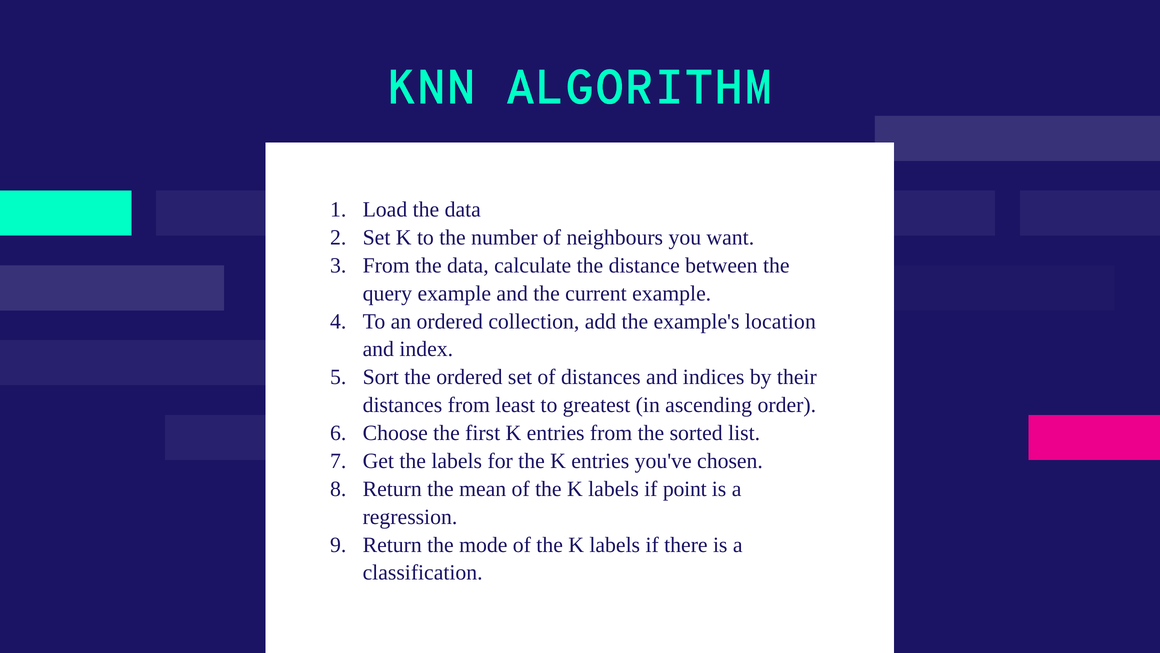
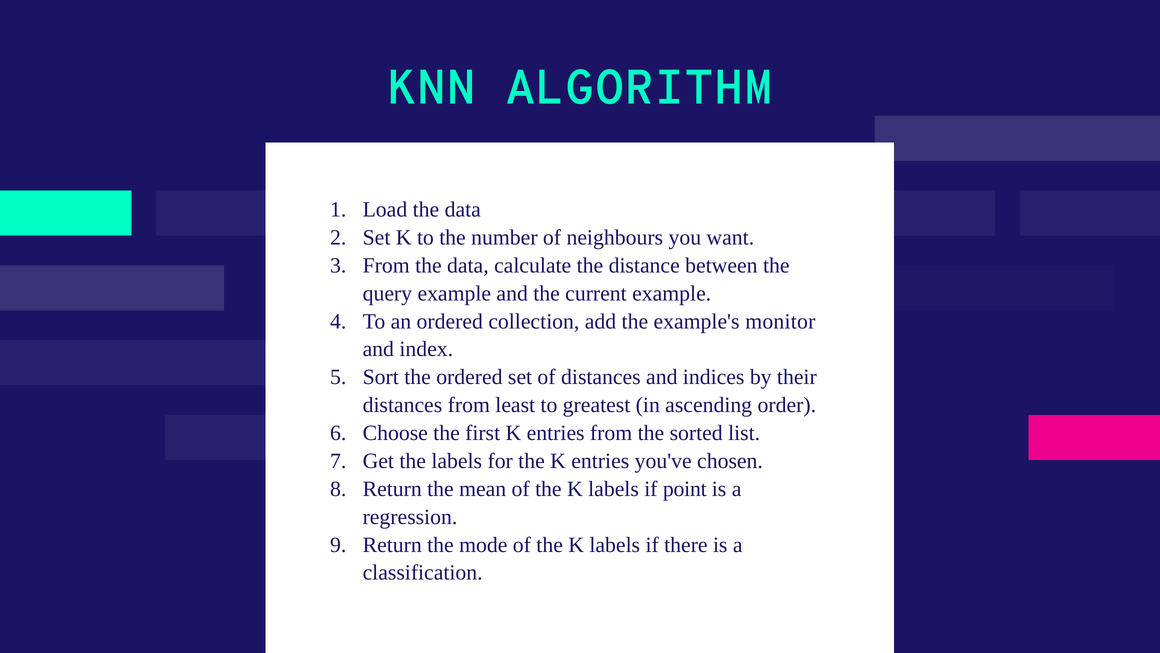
location: location -> monitor
